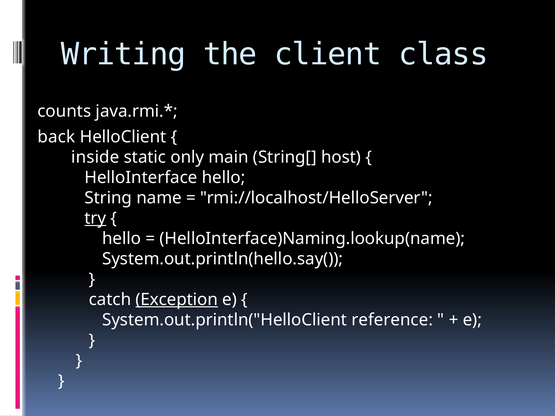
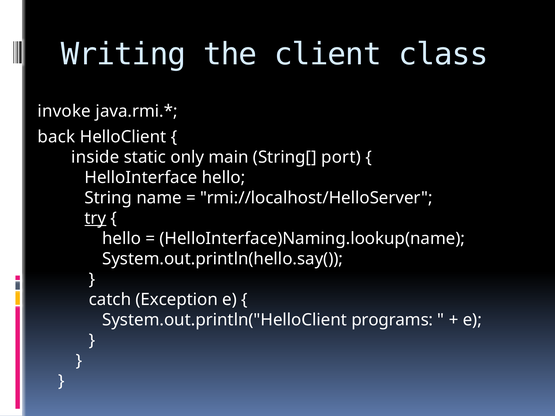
counts: counts -> invoke
host: host -> port
Exception underline: present -> none
reference: reference -> programs
